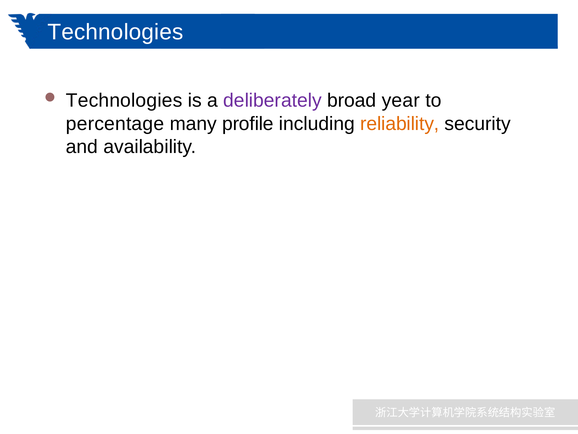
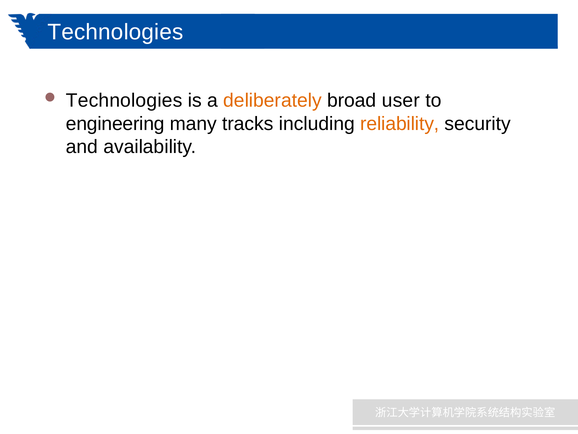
deliberately colour: purple -> orange
year: year -> user
percentage: percentage -> engineering
profile: profile -> tracks
